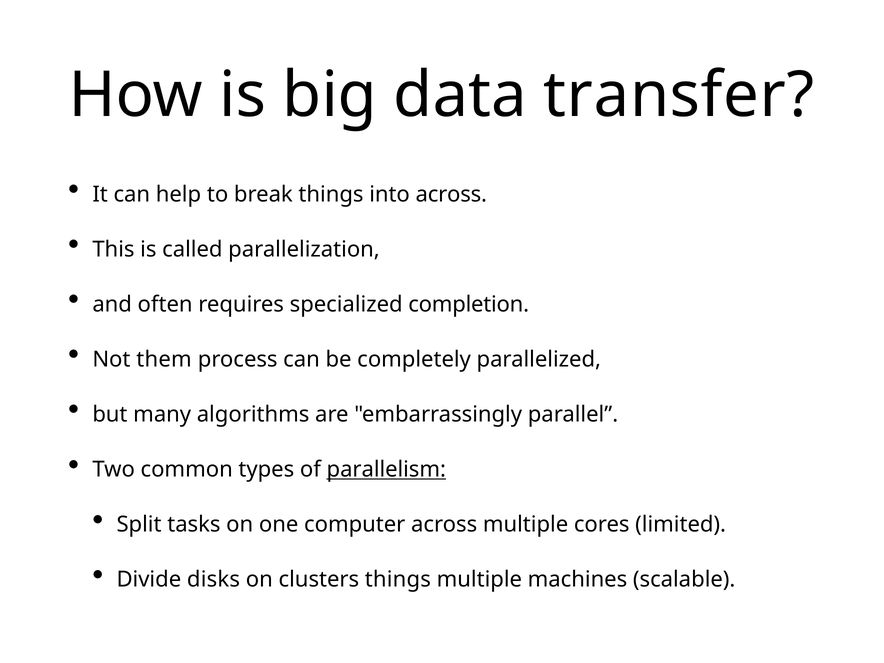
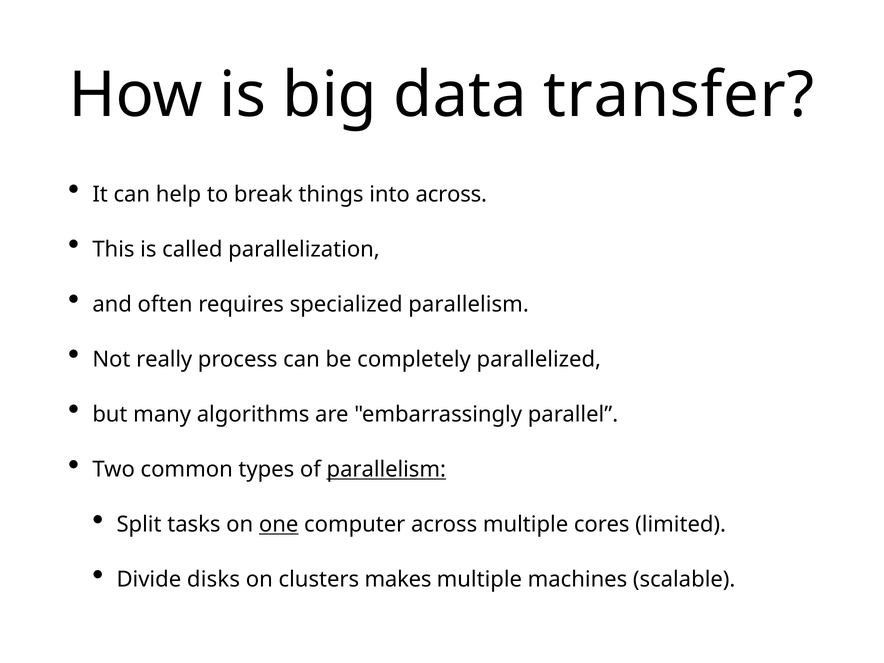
specialized completion: completion -> parallelism
them: them -> really
one underline: none -> present
clusters things: things -> makes
